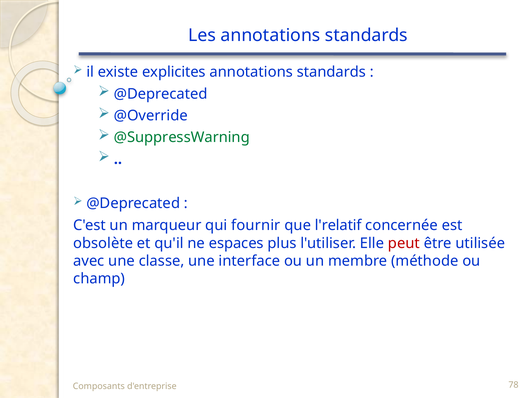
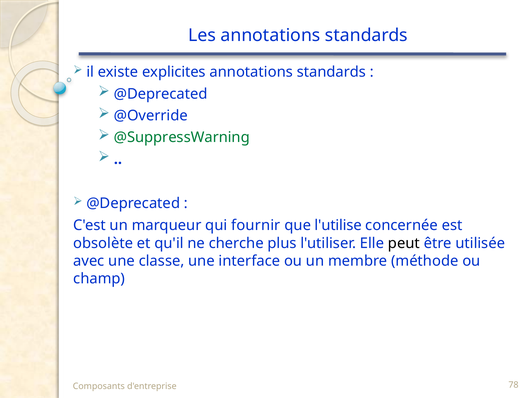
l'relatif: l'relatif -> l'utilise
espaces: espaces -> cherche
peut colour: red -> black
